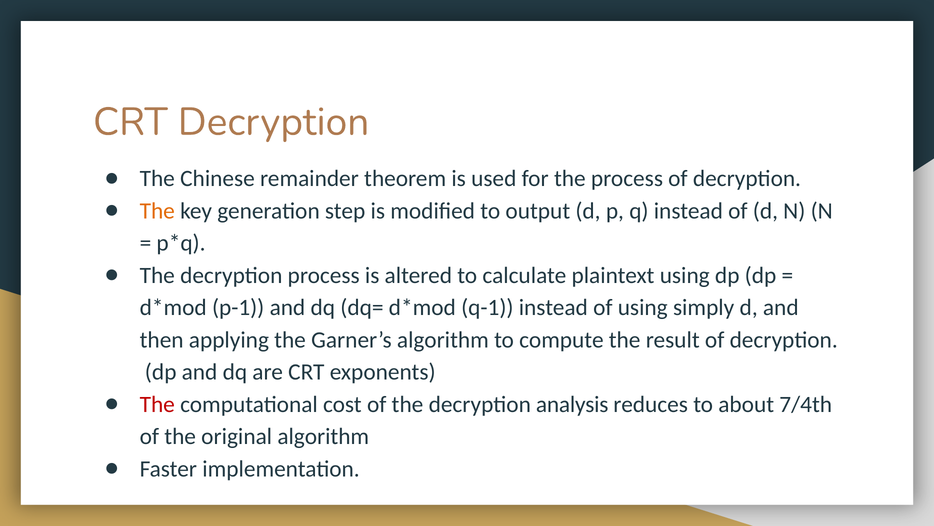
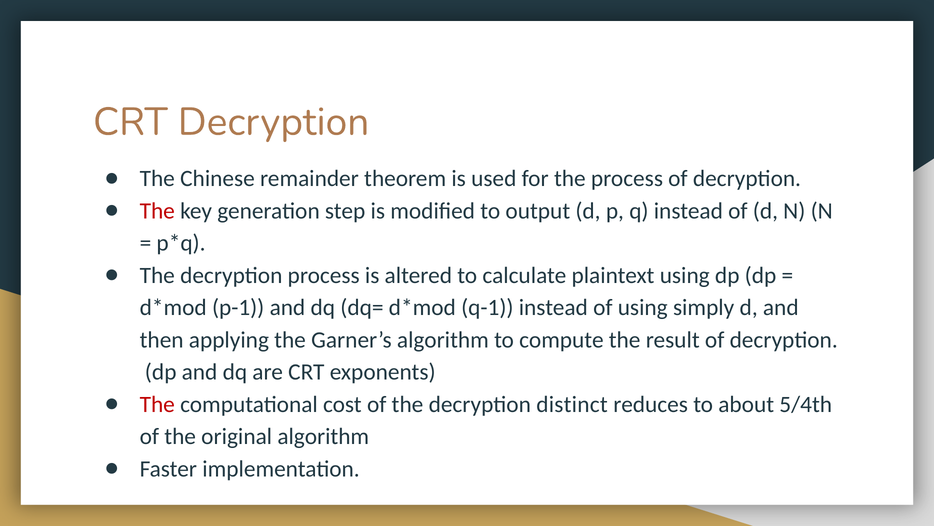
The at (157, 211) colour: orange -> red
analysis: analysis -> distinct
7/4th: 7/4th -> 5/4th
